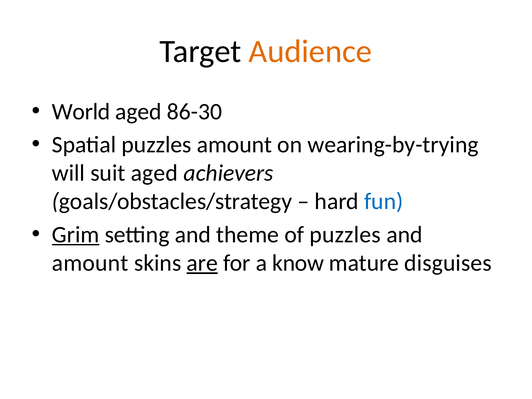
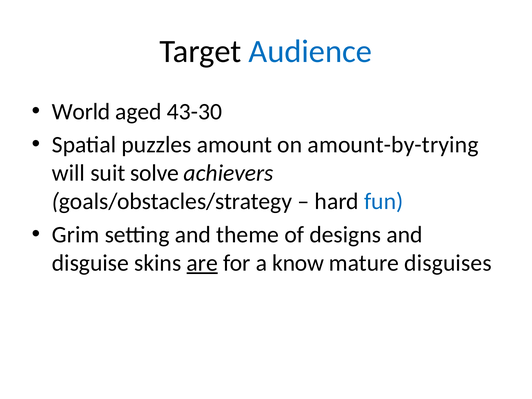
Audience colour: orange -> blue
86-30: 86-30 -> 43-30
wearing-by-trying: wearing-by-trying -> amount-by-trying
suit aged: aged -> solve
Grim underline: present -> none
of puzzles: puzzles -> designs
amount at (90, 263): amount -> disguise
